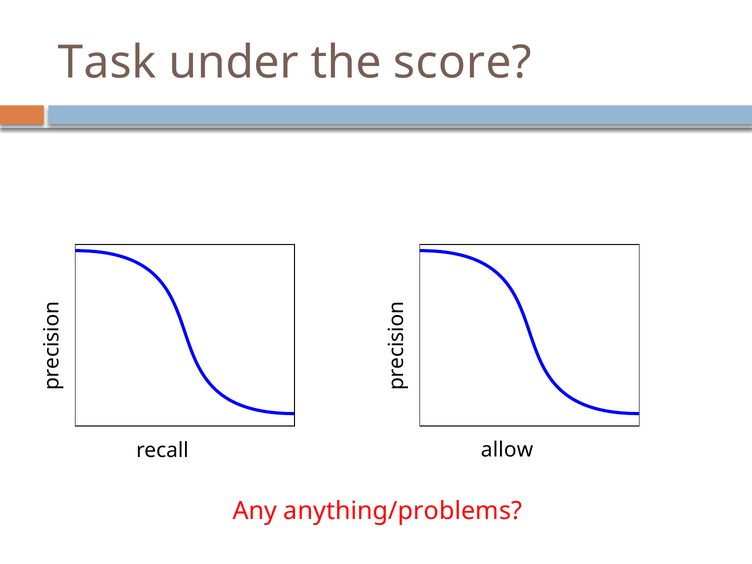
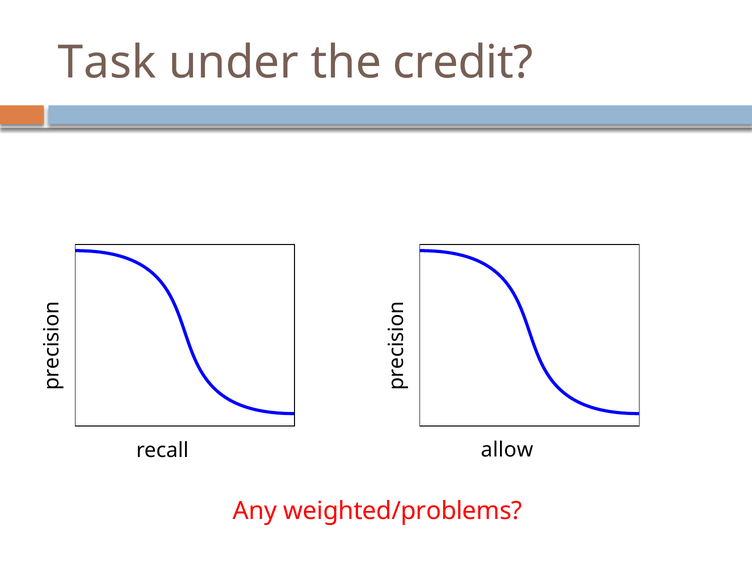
score: score -> credit
anything/problems: anything/problems -> weighted/problems
